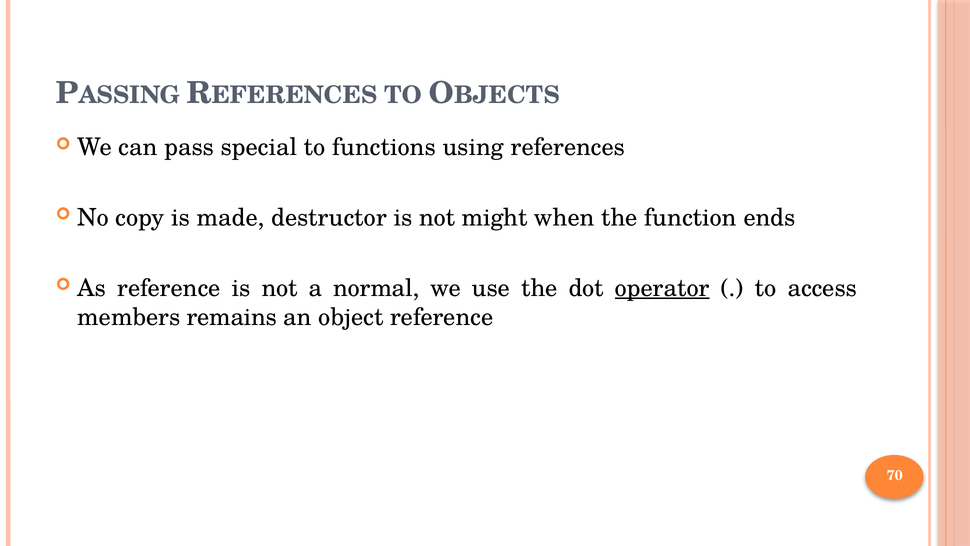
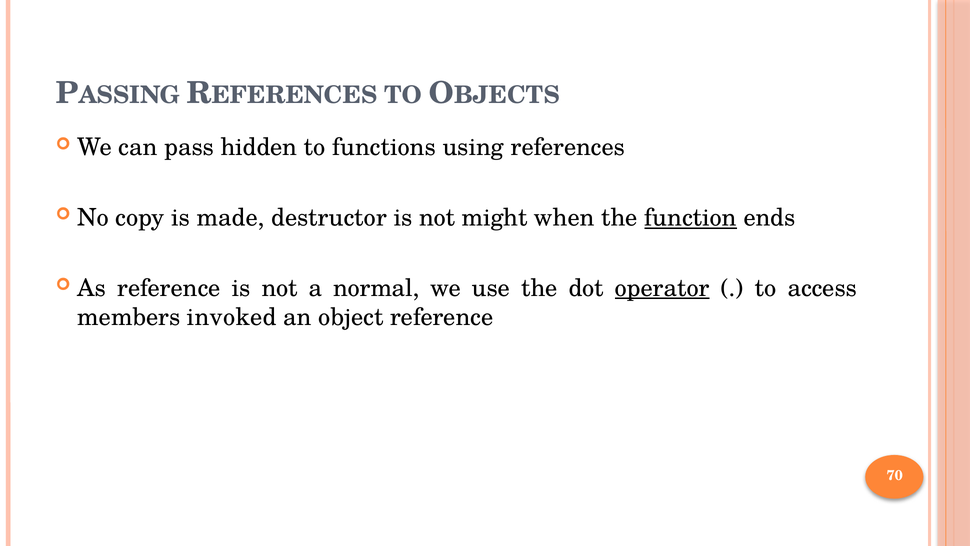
special: special -> hidden
function underline: none -> present
remains: remains -> invoked
